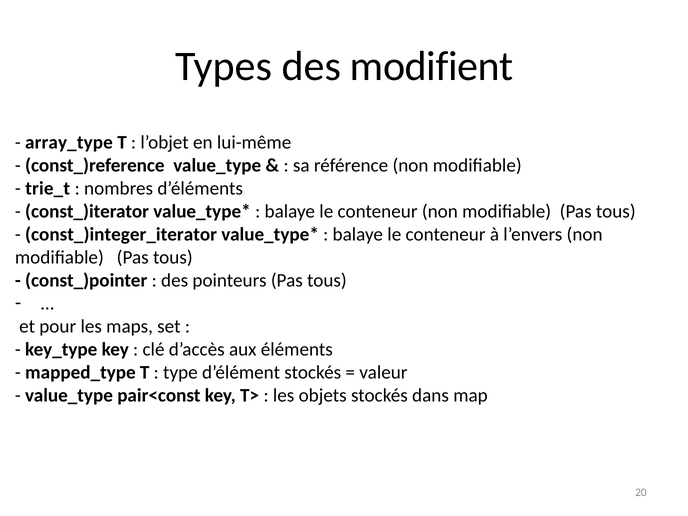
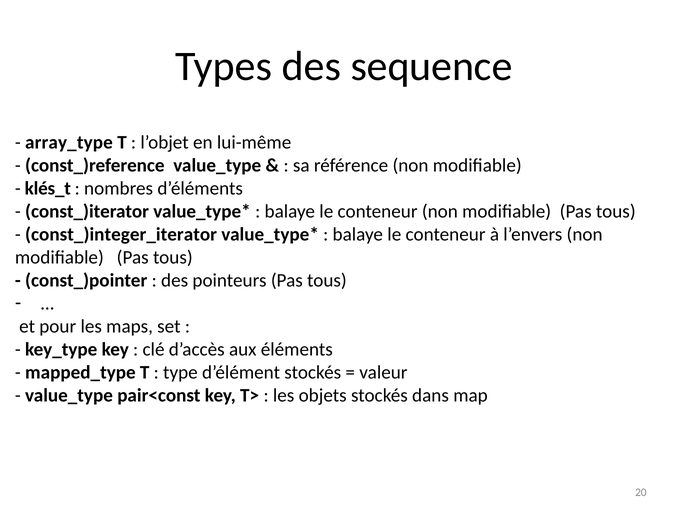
modifient: modifient -> sequence
trie_t: trie_t -> klés_t
